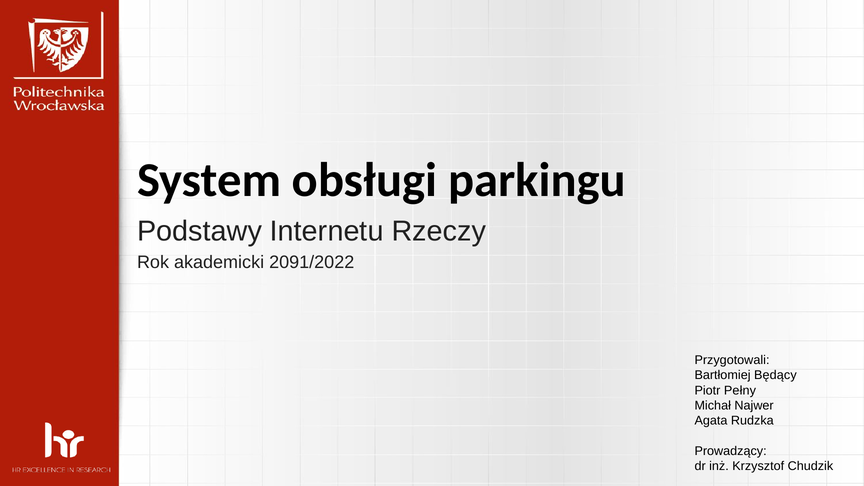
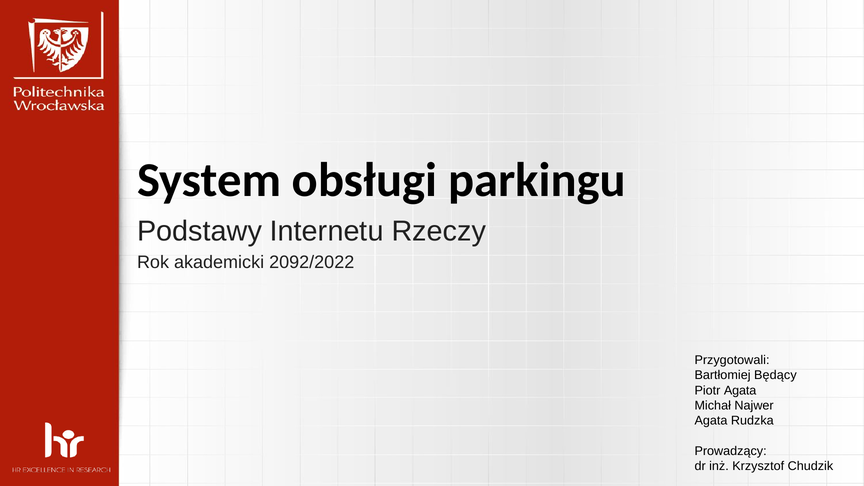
2091/2022: 2091/2022 -> 2092/2022
Piotr Pełny: Pełny -> Agata
